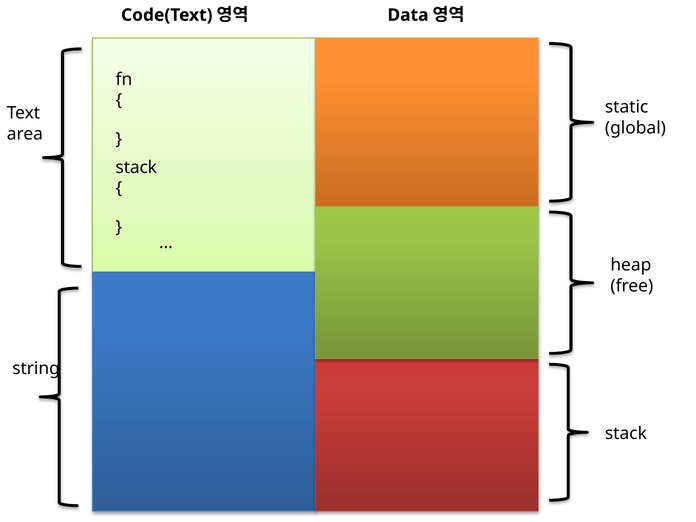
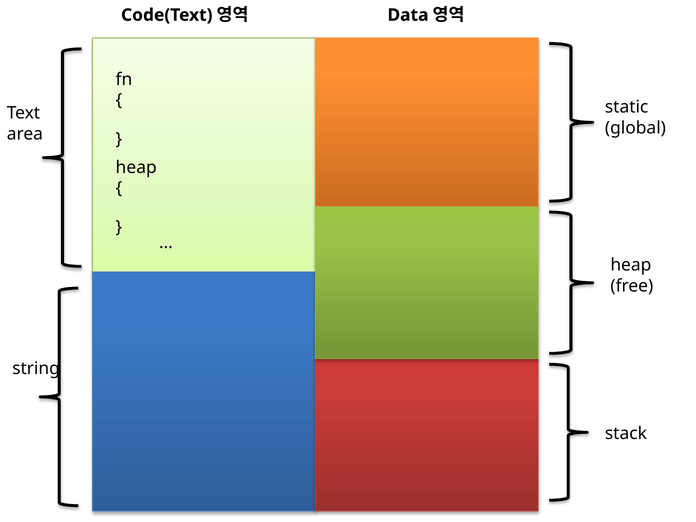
stack at (136, 167): stack -> heap
